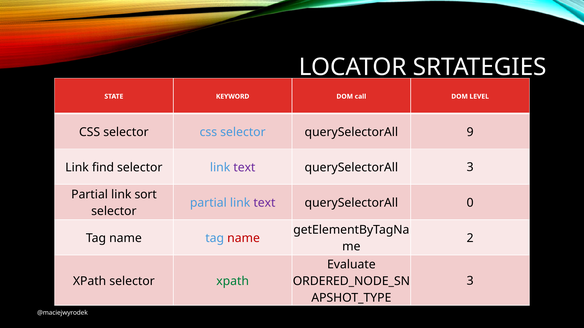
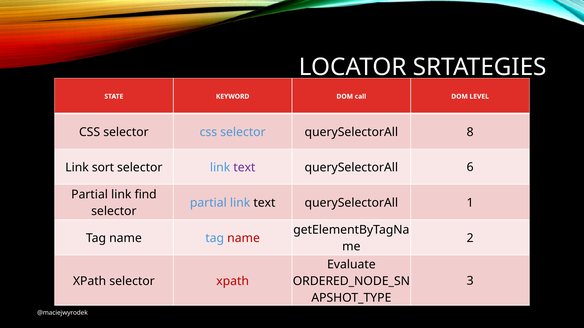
9: 9 -> 8
find: find -> sort
querySelectorAll 3: 3 -> 6
sort: sort -> find
text at (264, 203) colour: purple -> black
0: 0 -> 1
xpath at (233, 282) colour: green -> red
